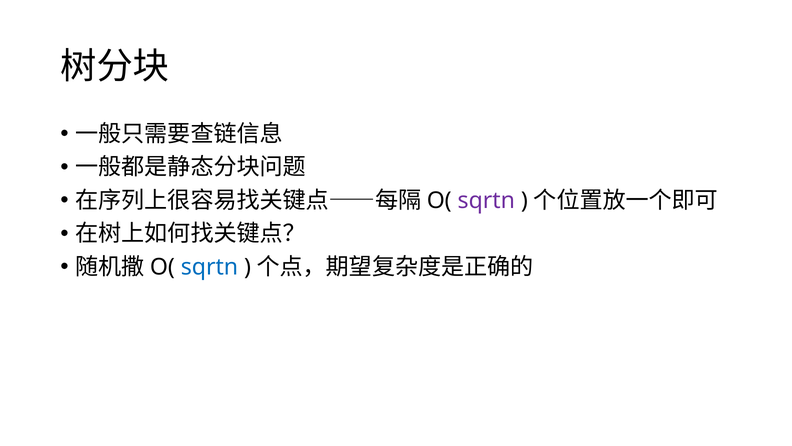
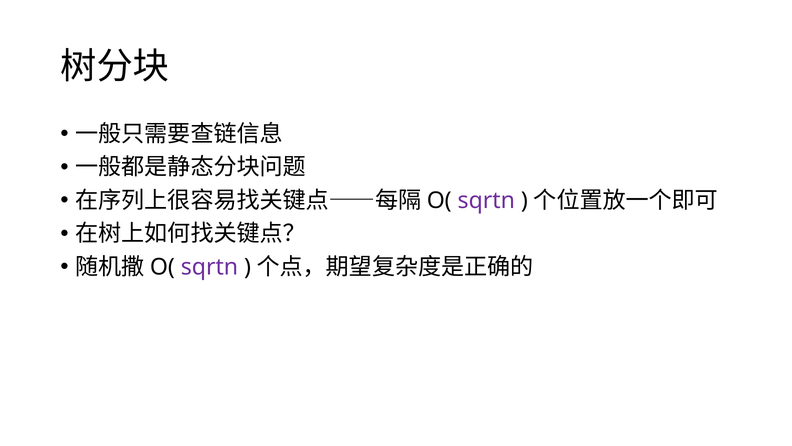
sqrtn at (209, 267) colour: blue -> purple
